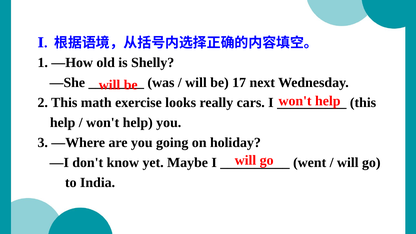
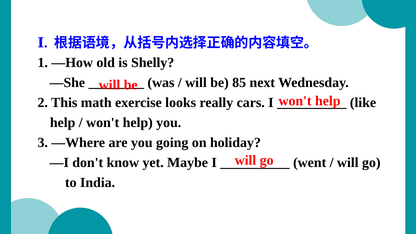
17: 17 -> 85
this at (363, 103): this -> like
